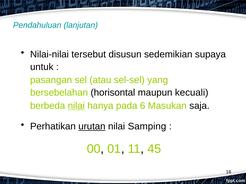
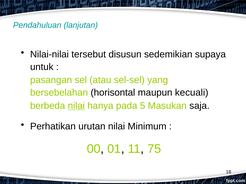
6: 6 -> 5
urutan underline: present -> none
Samping: Samping -> Minimum
45: 45 -> 75
